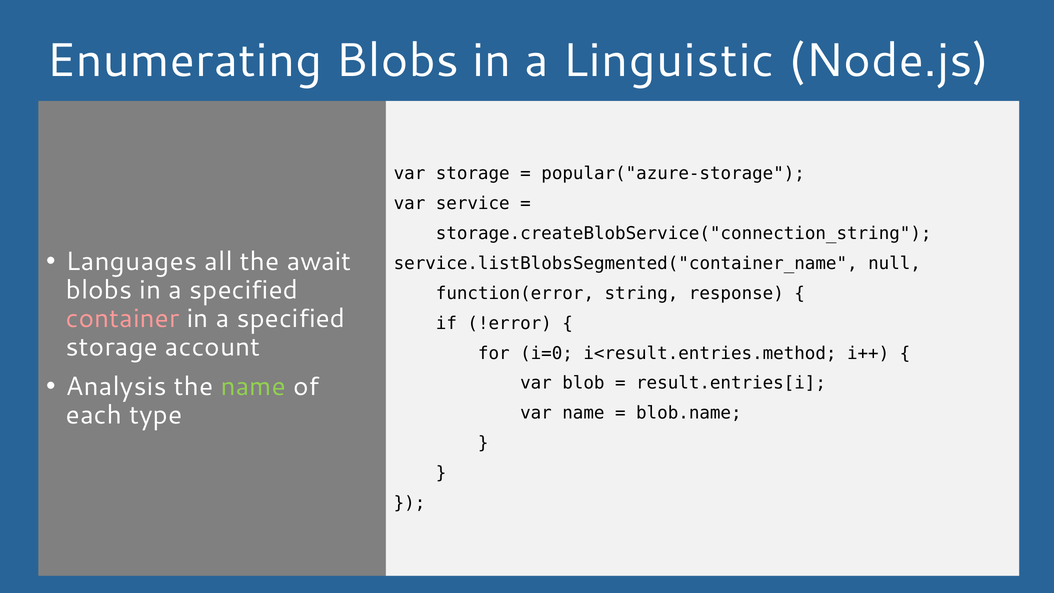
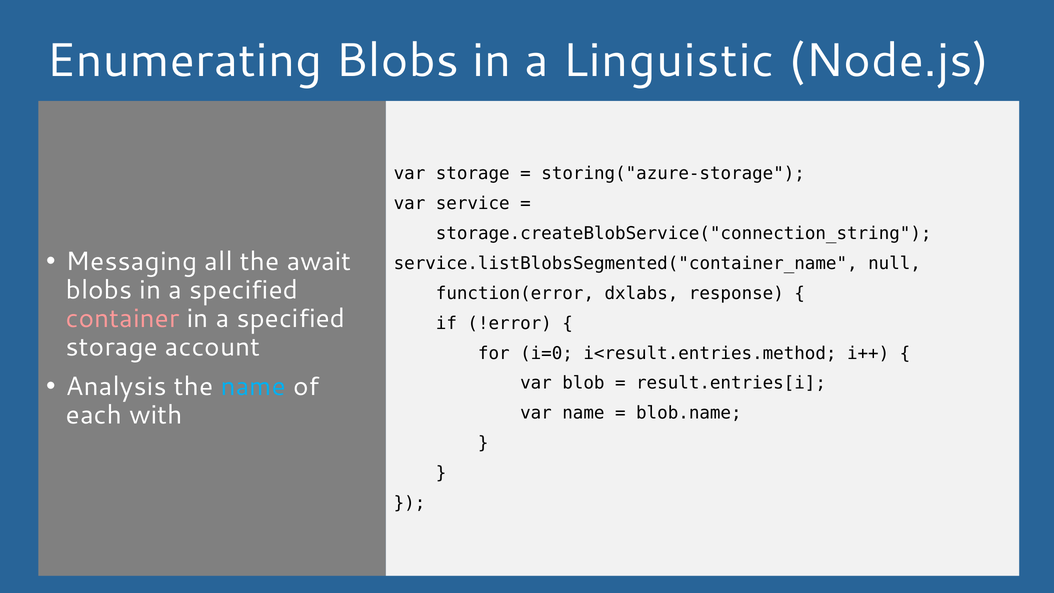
popular("azure-storage: popular("azure-storage -> storing("azure-storage
Languages: Languages -> Messaging
string: string -> dxlabs
name at (253, 386) colour: light green -> light blue
type: type -> with
